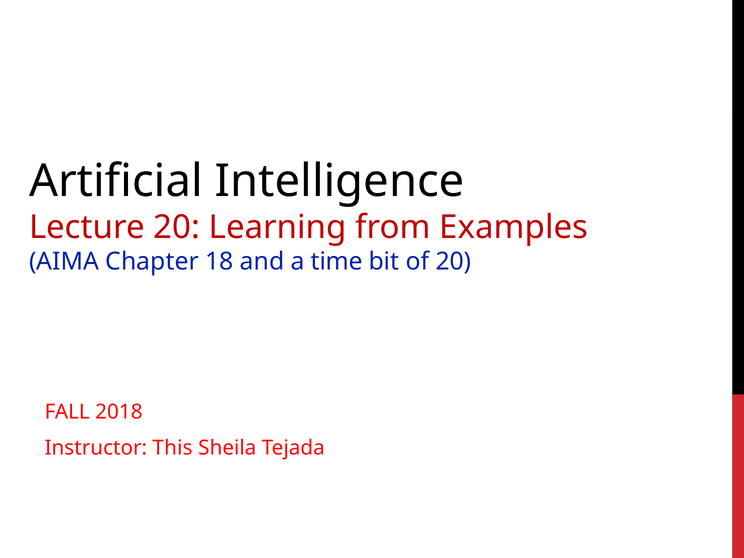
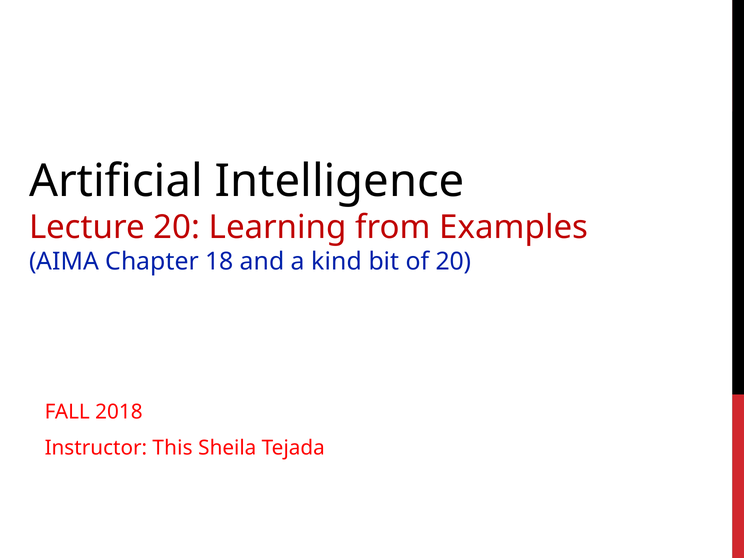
time: time -> kind
